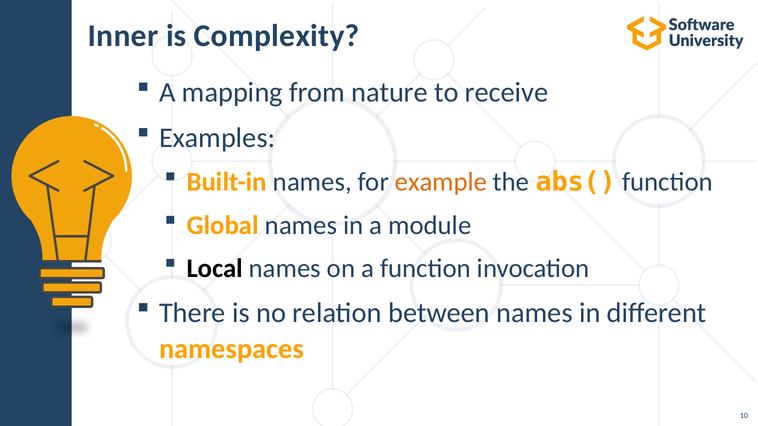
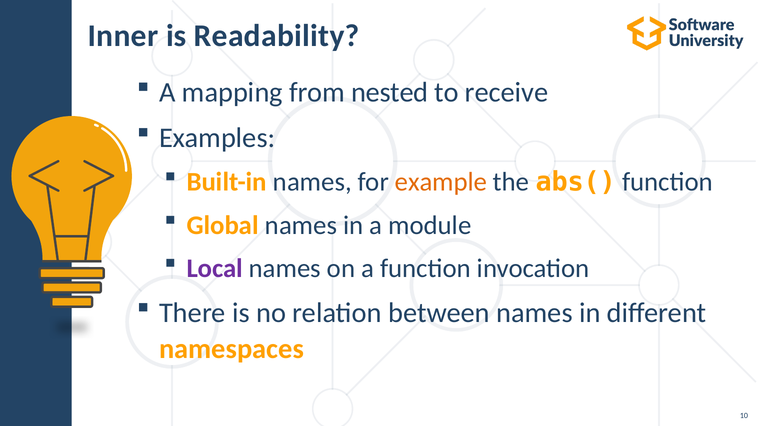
Complexity: Complexity -> Readability
nature: nature -> nested
Local colour: black -> purple
